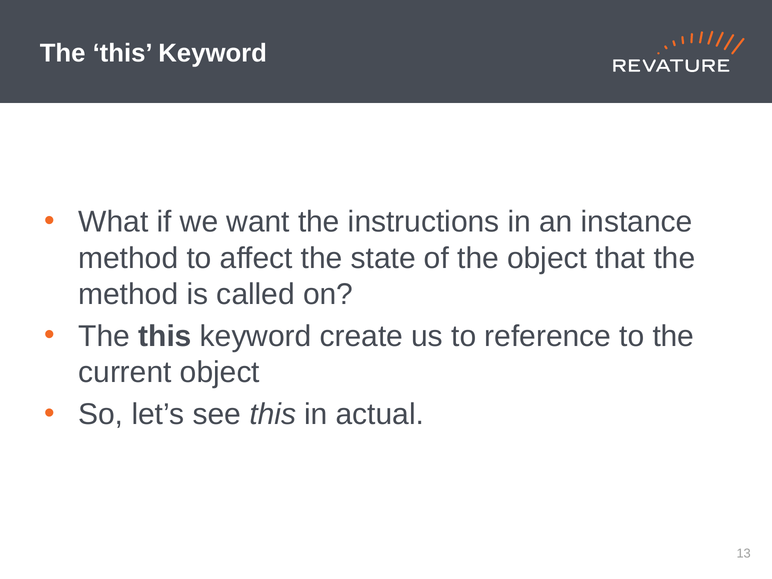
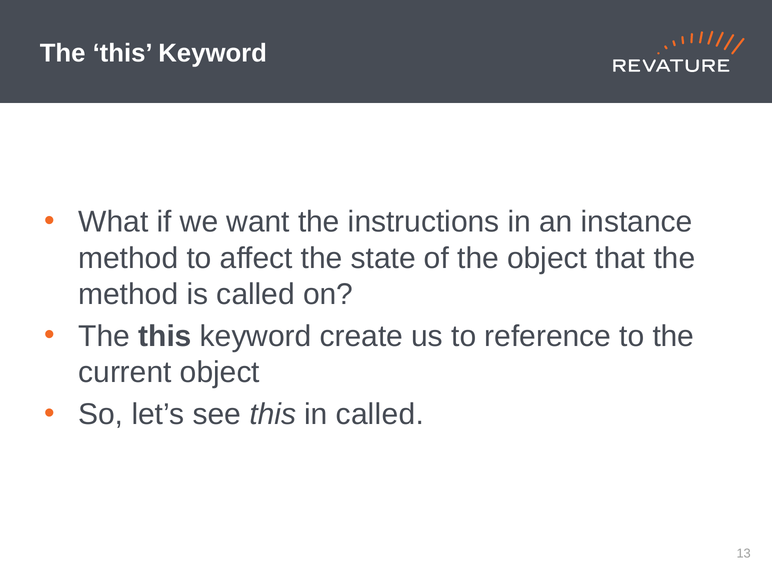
in actual: actual -> called
